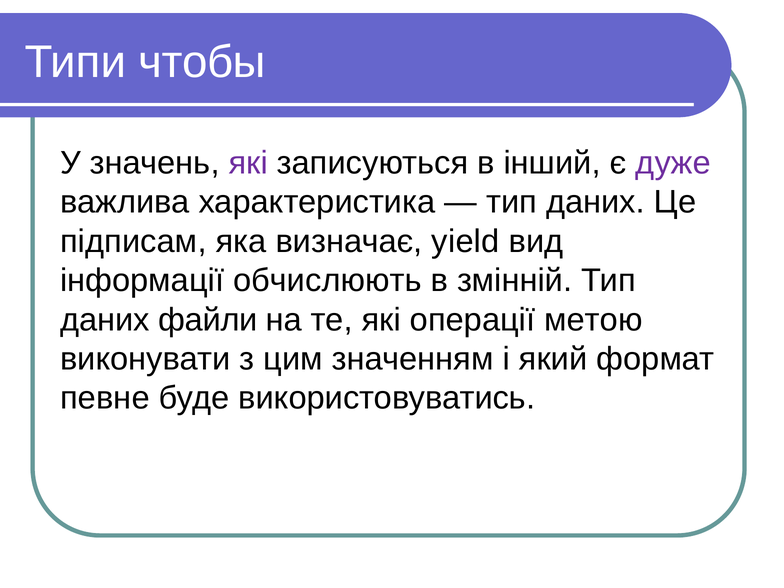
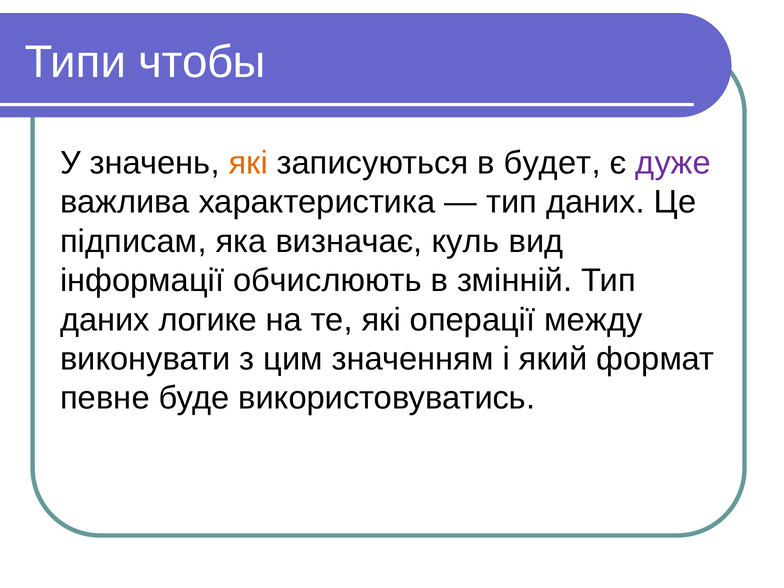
які at (248, 163) colour: purple -> orange
інший: інший -> будет
yield: yield -> куль
файли: файли -> логике
метою: метою -> между
